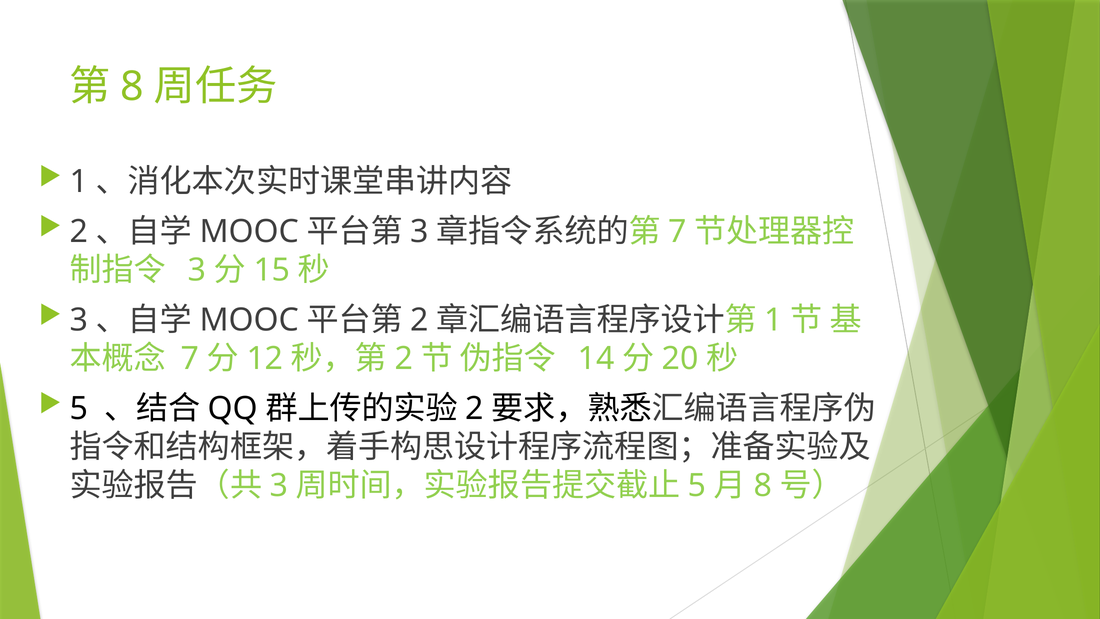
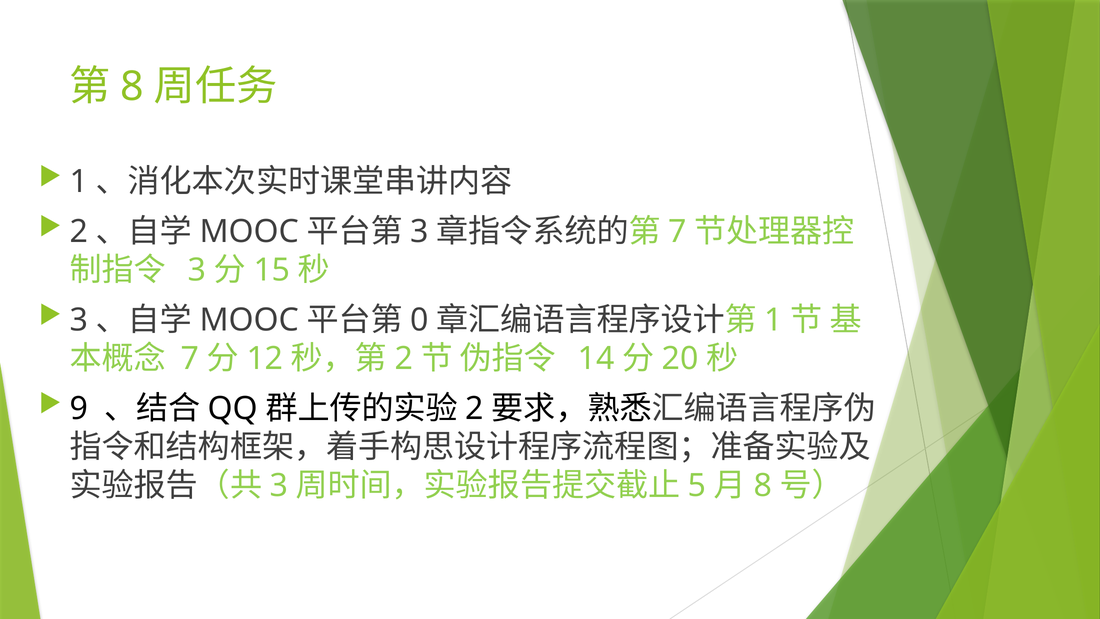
2 at (420, 320): 2 -> 0
5 at (79, 408): 5 -> 9
